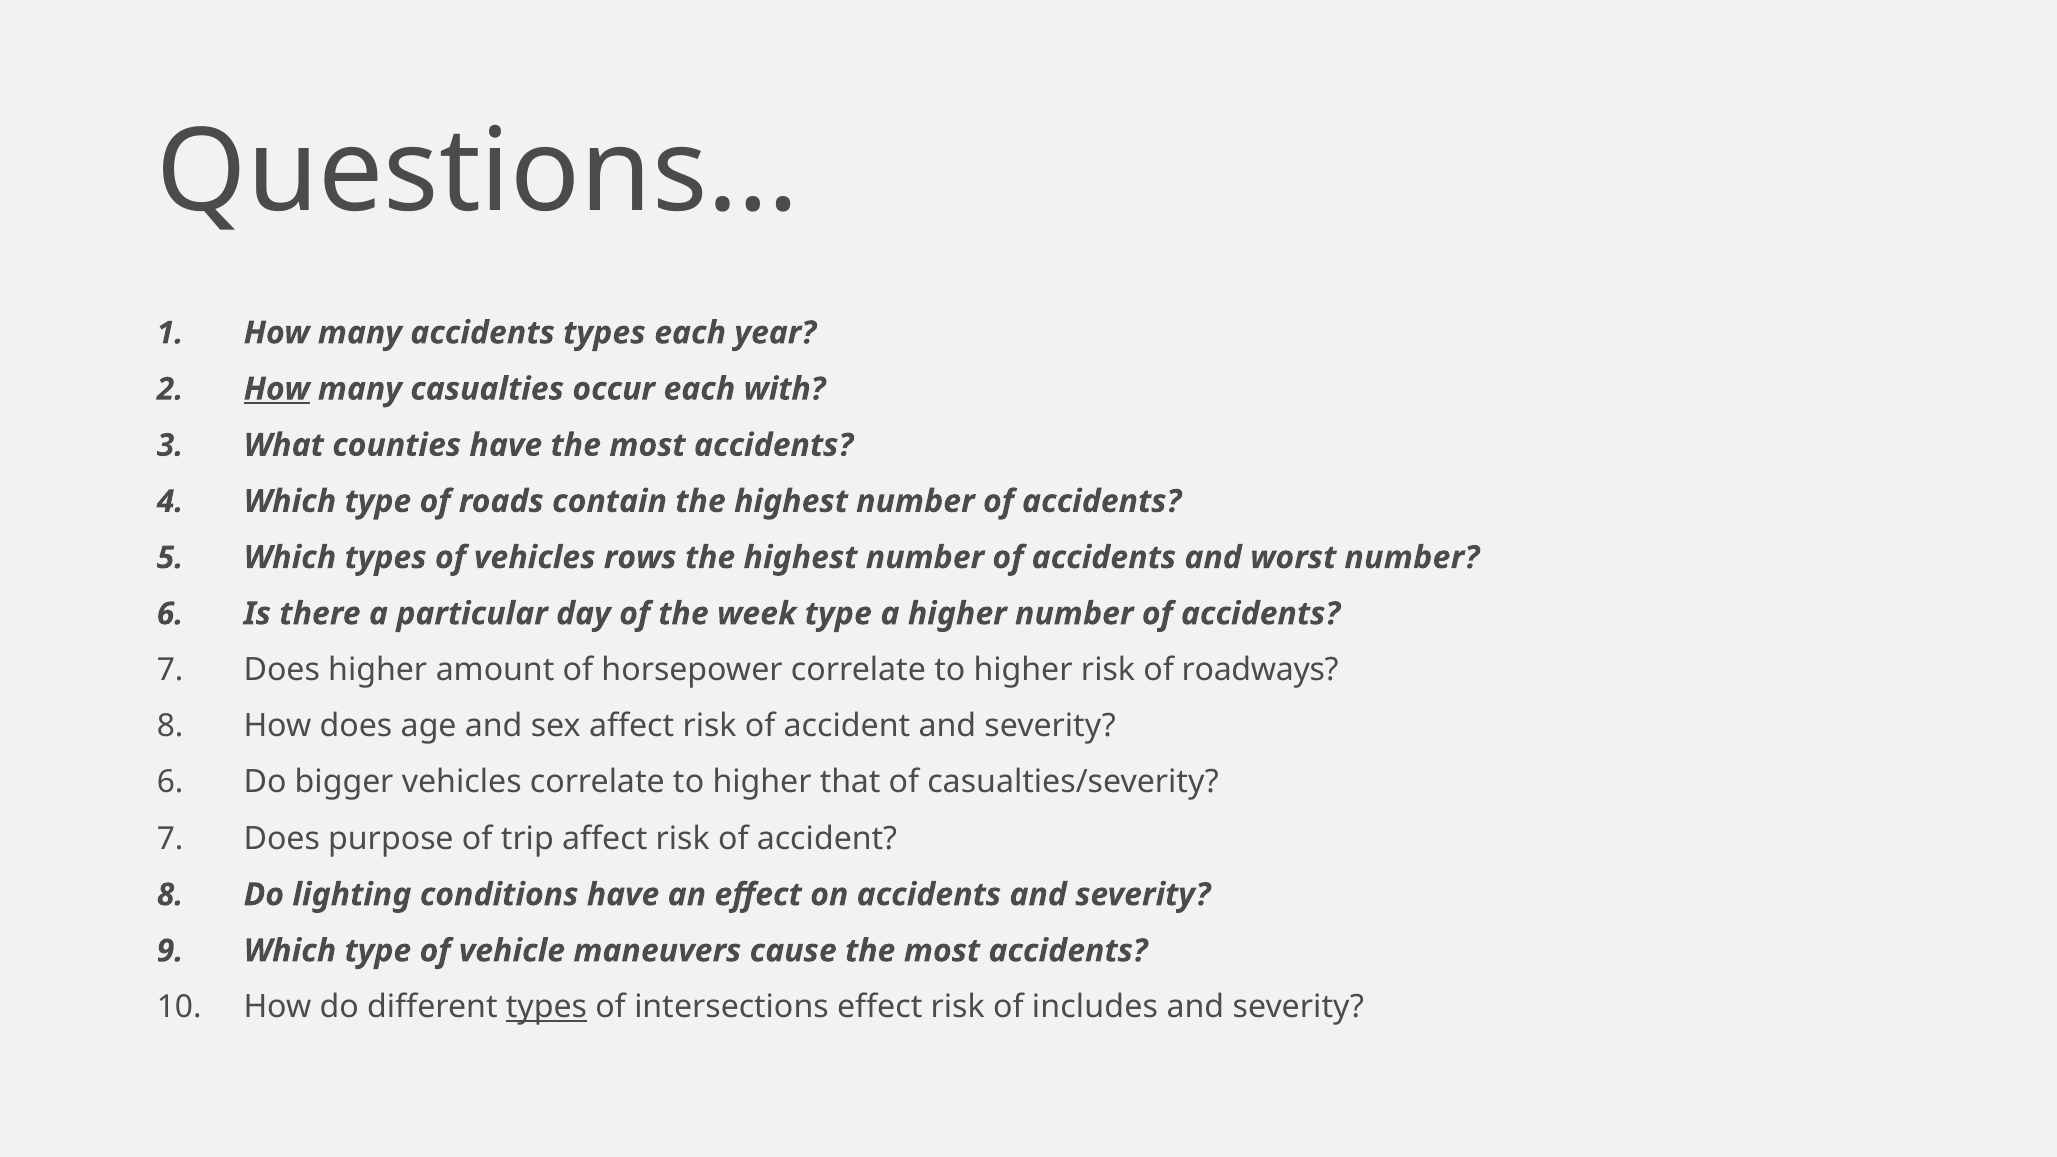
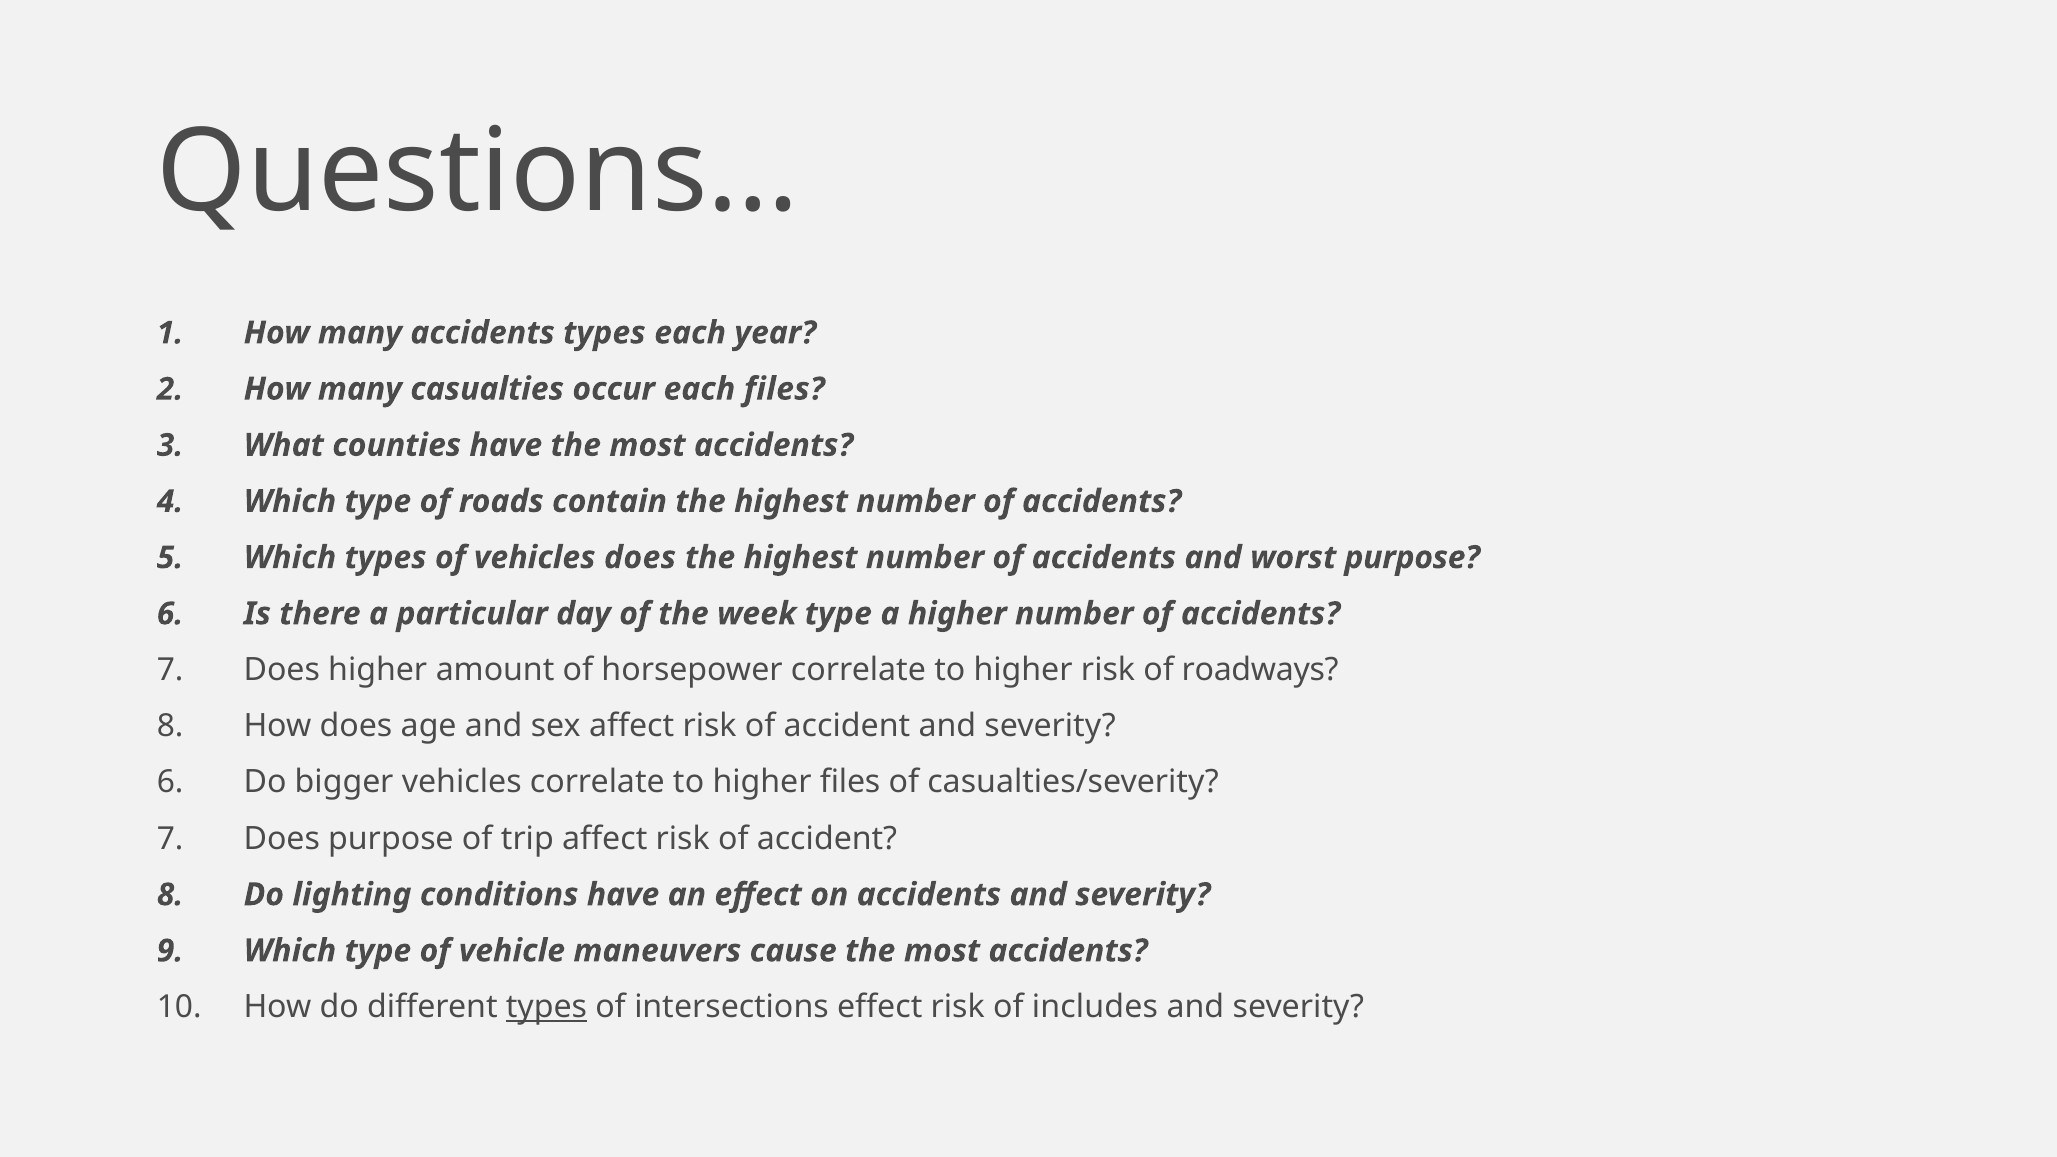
How at (277, 389) underline: present -> none
each with: with -> files
vehicles rows: rows -> does
worst number: number -> purpose
higher that: that -> files
